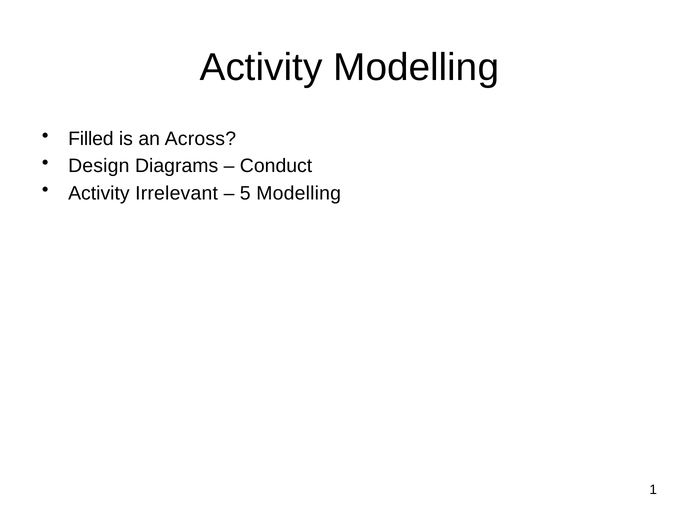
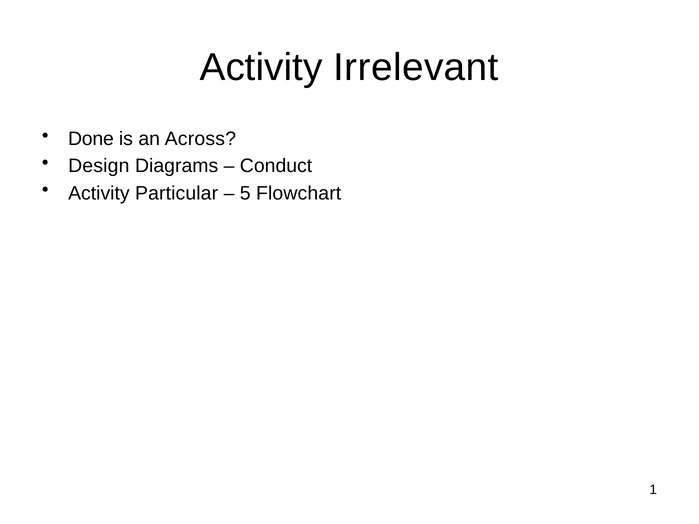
Activity Modelling: Modelling -> Irrelevant
Filled: Filled -> Done
Irrelevant: Irrelevant -> Particular
5 Modelling: Modelling -> Flowchart
